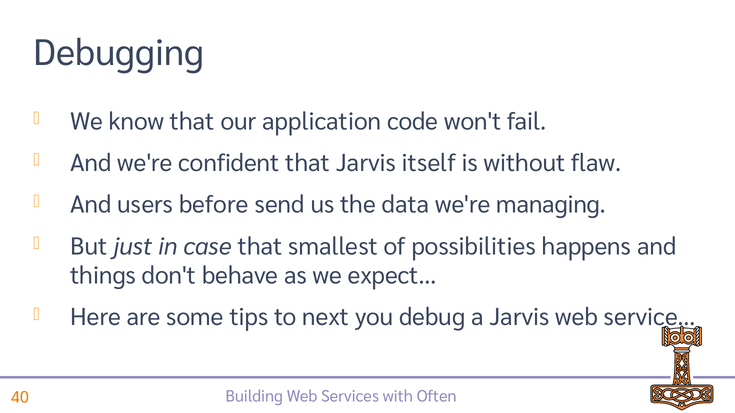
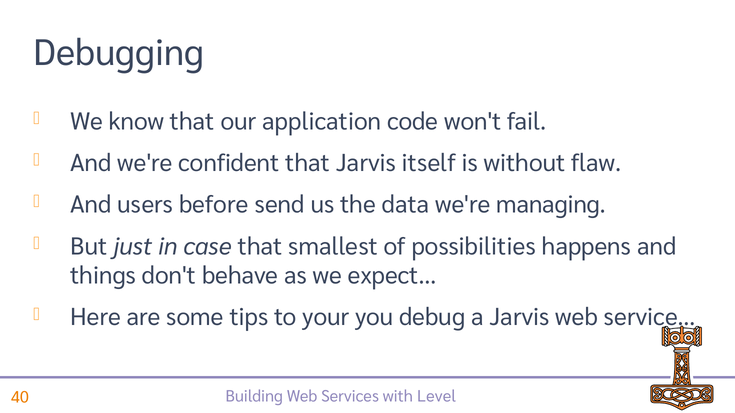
next: next -> your
Often: Often -> Level
